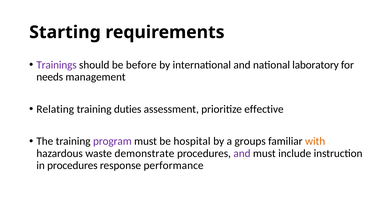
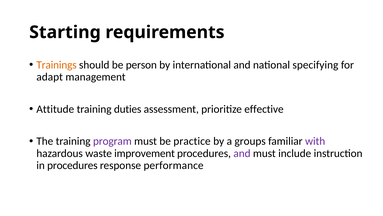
Trainings colour: purple -> orange
before: before -> person
laboratory: laboratory -> specifying
needs: needs -> adapt
Relating: Relating -> Attitude
hospital: hospital -> practice
with colour: orange -> purple
demonstrate: demonstrate -> improvement
